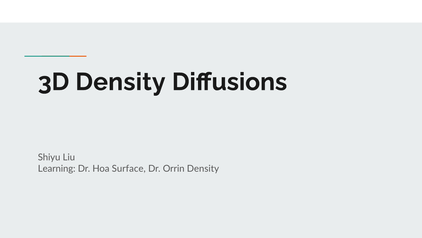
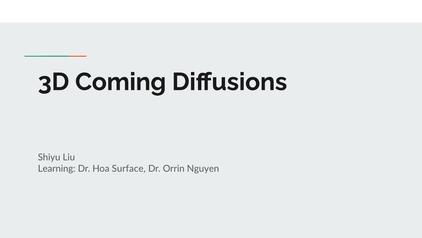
3D Density: Density -> Coming
Orrin Density: Density -> Nguyen
